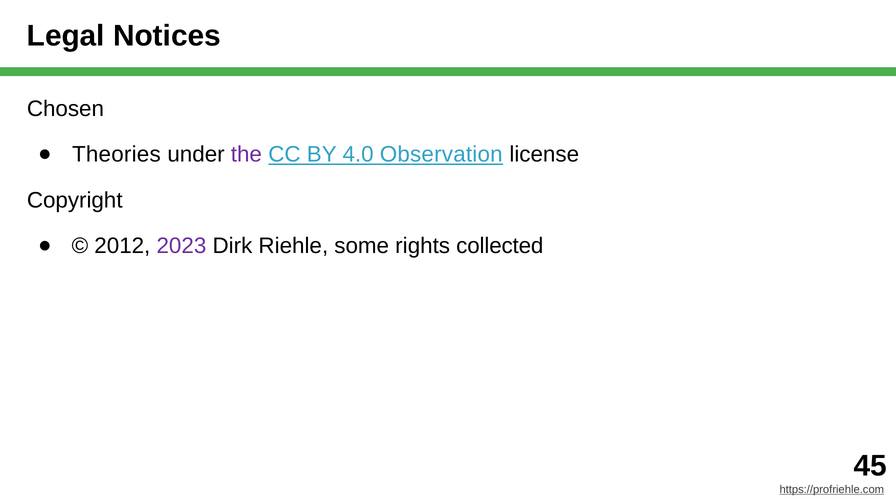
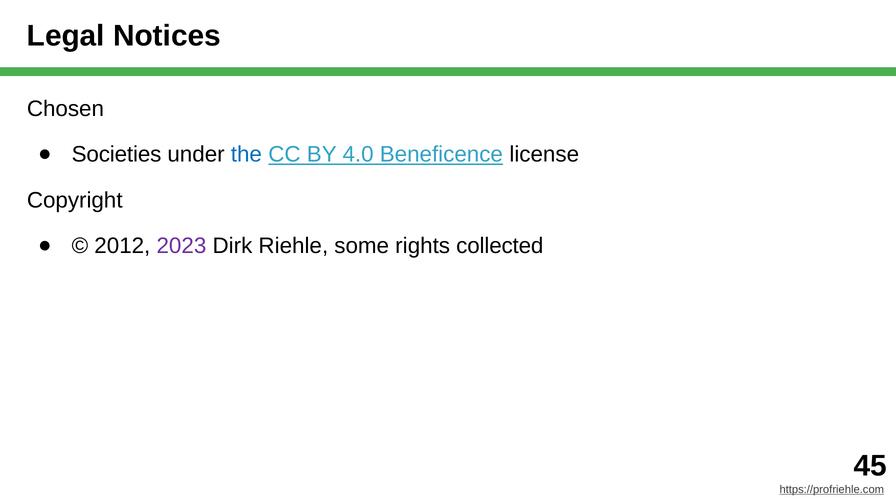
Theories: Theories -> Societies
the colour: purple -> blue
Observation: Observation -> Beneficence
